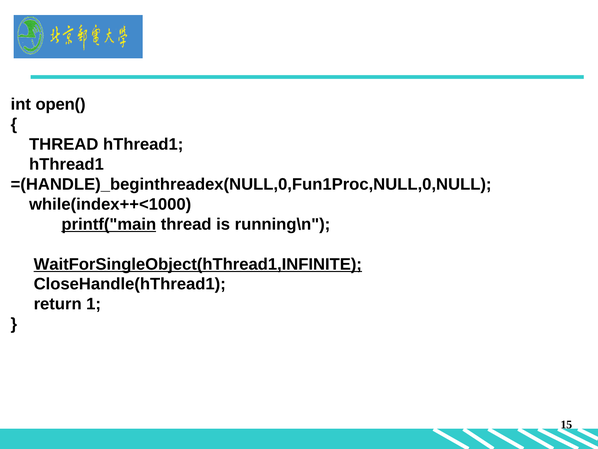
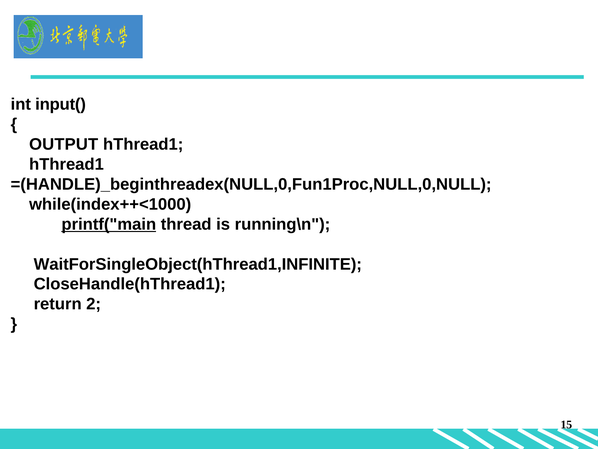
open(: open( -> input(
THREAD at (64, 144): THREAD -> OUTPUT
WaitForSingleObject(hThread1,INFINITE underline: present -> none
1: 1 -> 2
